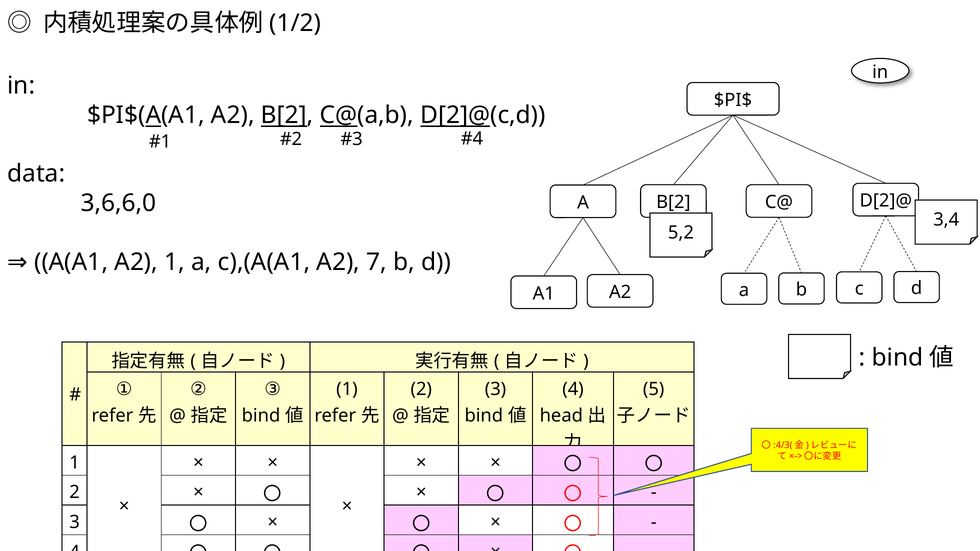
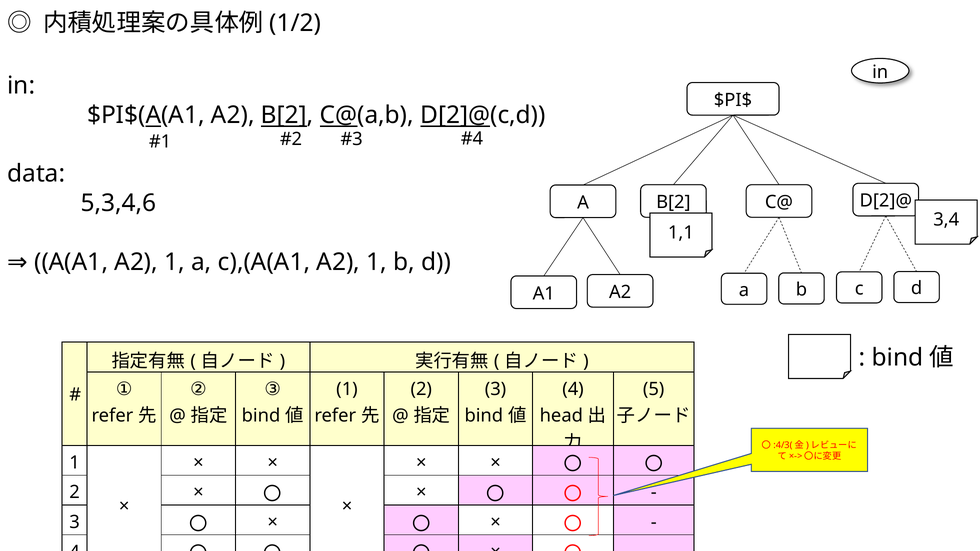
3,6,6,0: 3,6,6,0 -> 5,3,4,6
5,2: 5,2 -> 1,1
c),(A(A1 A2 7: 7 -> 1
